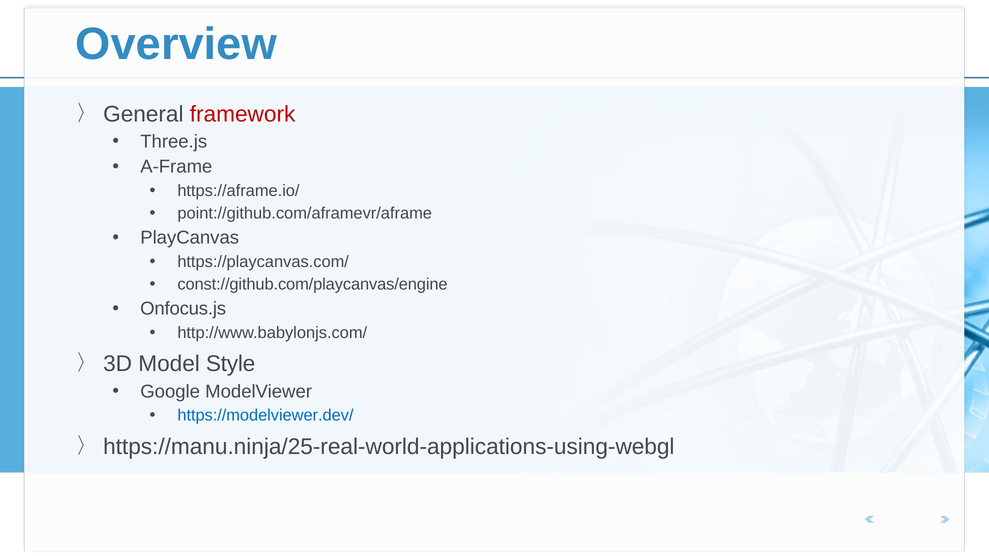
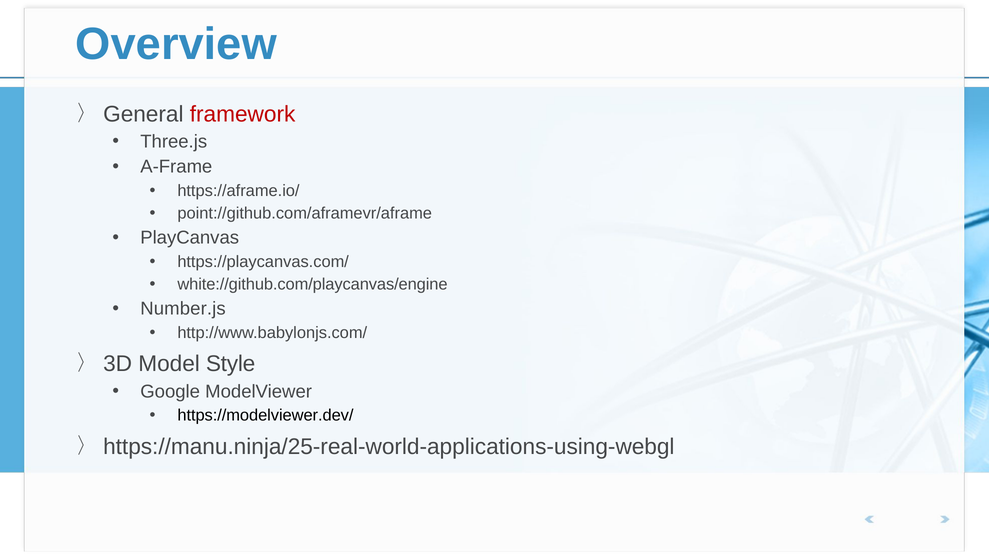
const://github.com/playcanvas/engine: const://github.com/playcanvas/engine -> white://github.com/playcanvas/engine
Onfocus.js: Onfocus.js -> Number.js
https://modelviewer.dev/ colour: blue -> black
